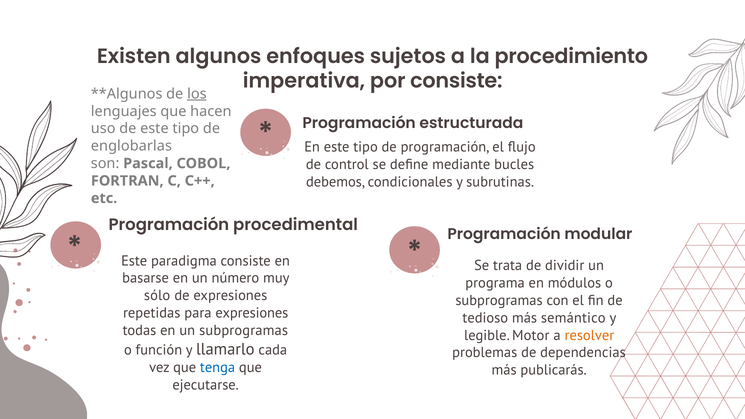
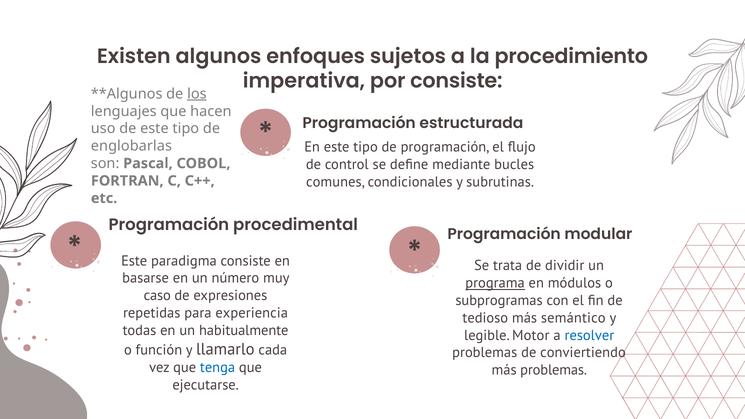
debemos: debemos -> comunes
programa underline: none -> present
sólo: sólo -> caso
para expresiones: expresiones -> experiencia
un subprogramas: subprogramas -> habitualmente
resolver colour: orange -> blue
dependencias: dependencias -> conviertiendo
más publicarás: publicarás -> problemas
